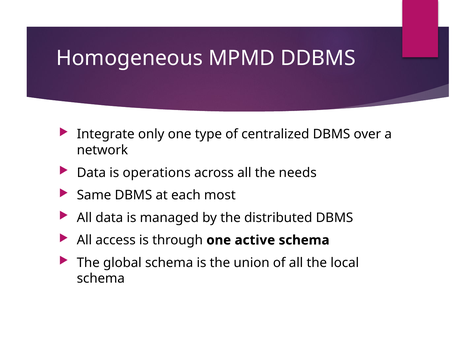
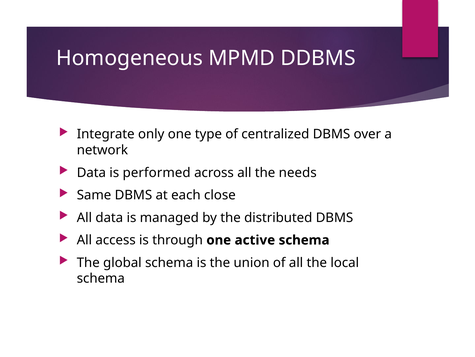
operations: operations -> performed
most: most -> close
